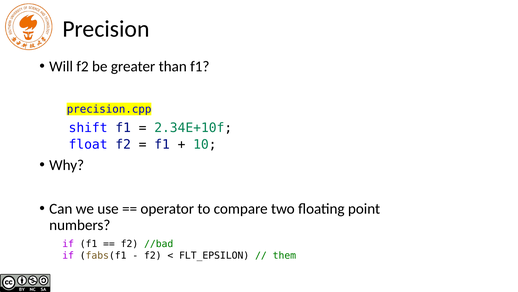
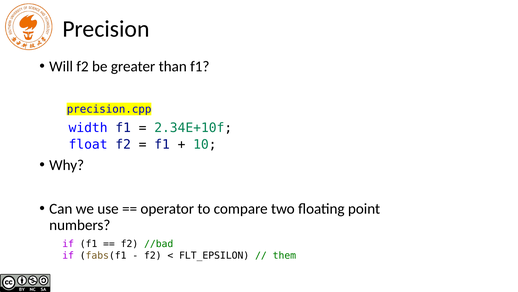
shift: shift -> width
